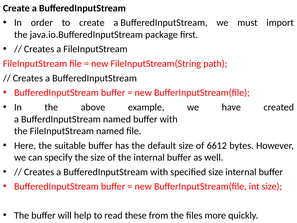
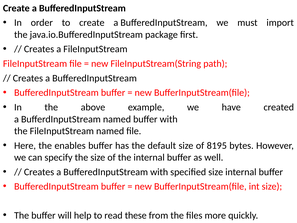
suitable: suitable -> enables
6612: 6612 -> 8195
